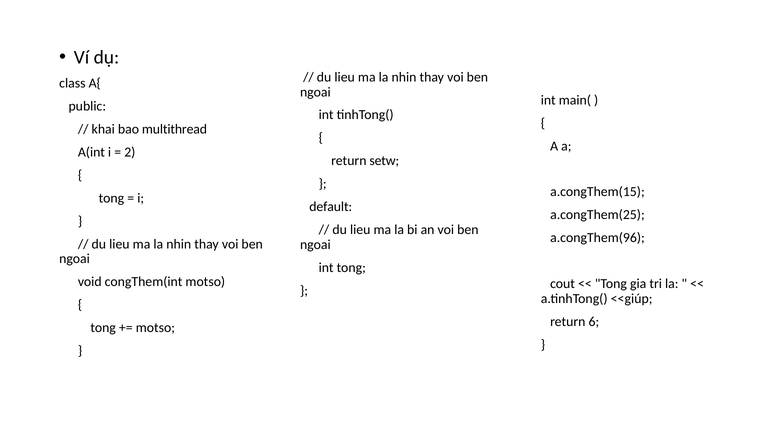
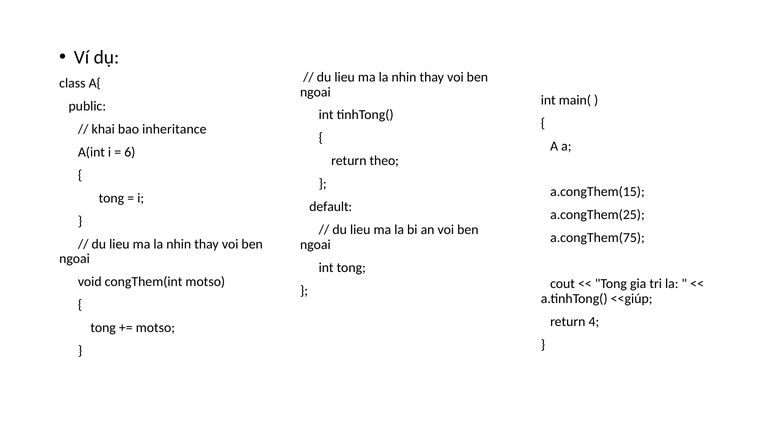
multithread: multithread -> inheritance
2: 2 -> 6
setw: setw -> theo
a.congThem(96: a.congThem(96 -> a.congThem(75
6: 6 -> 4
